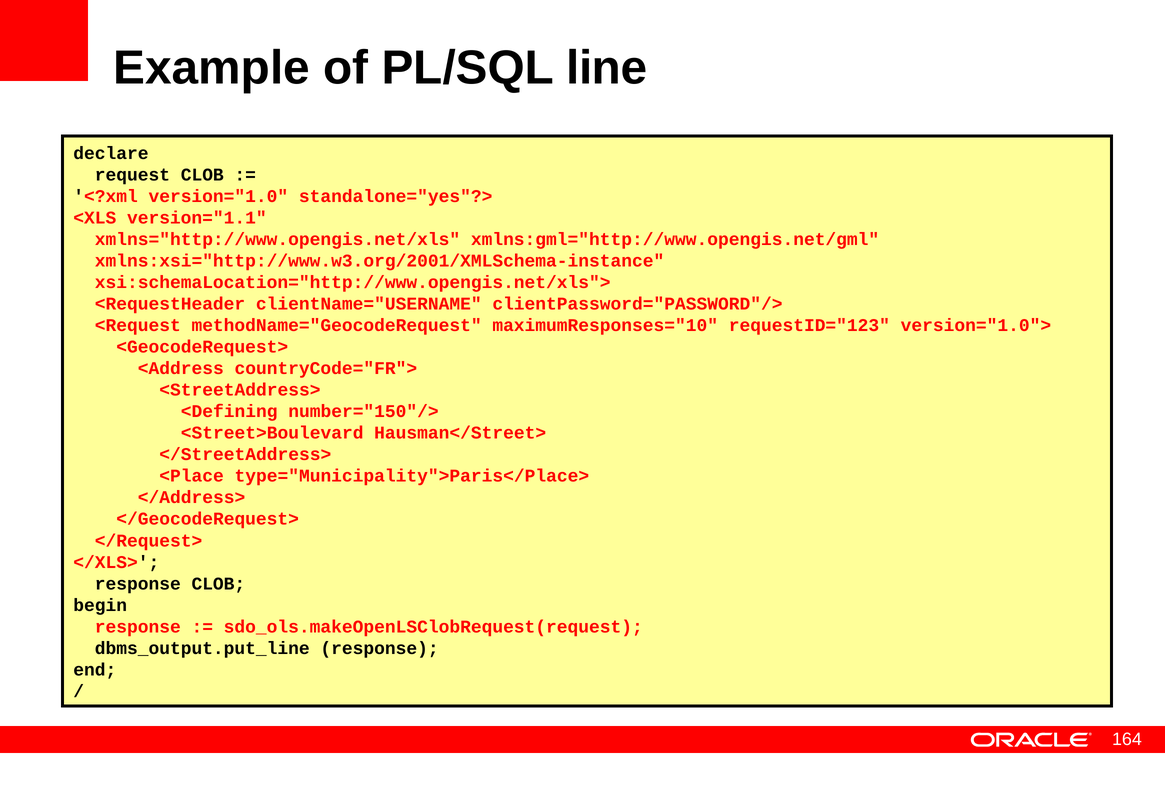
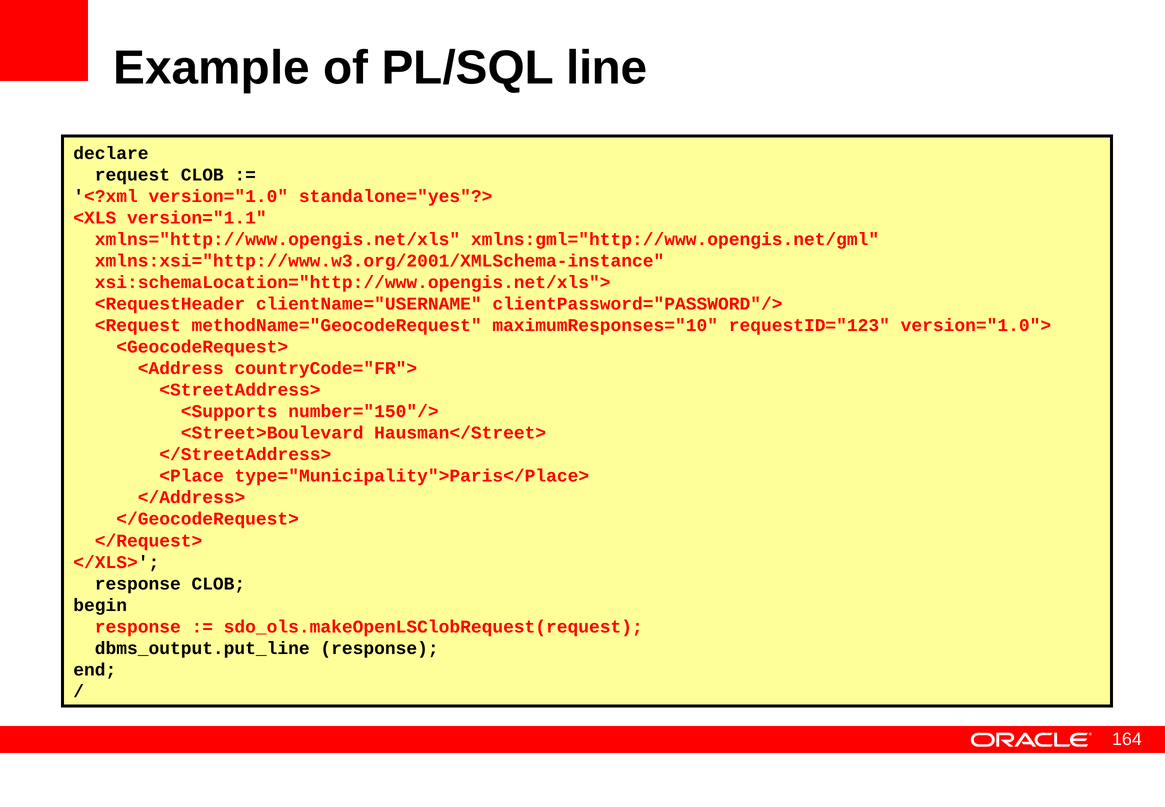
<Defining: <Defining -> <Supports
